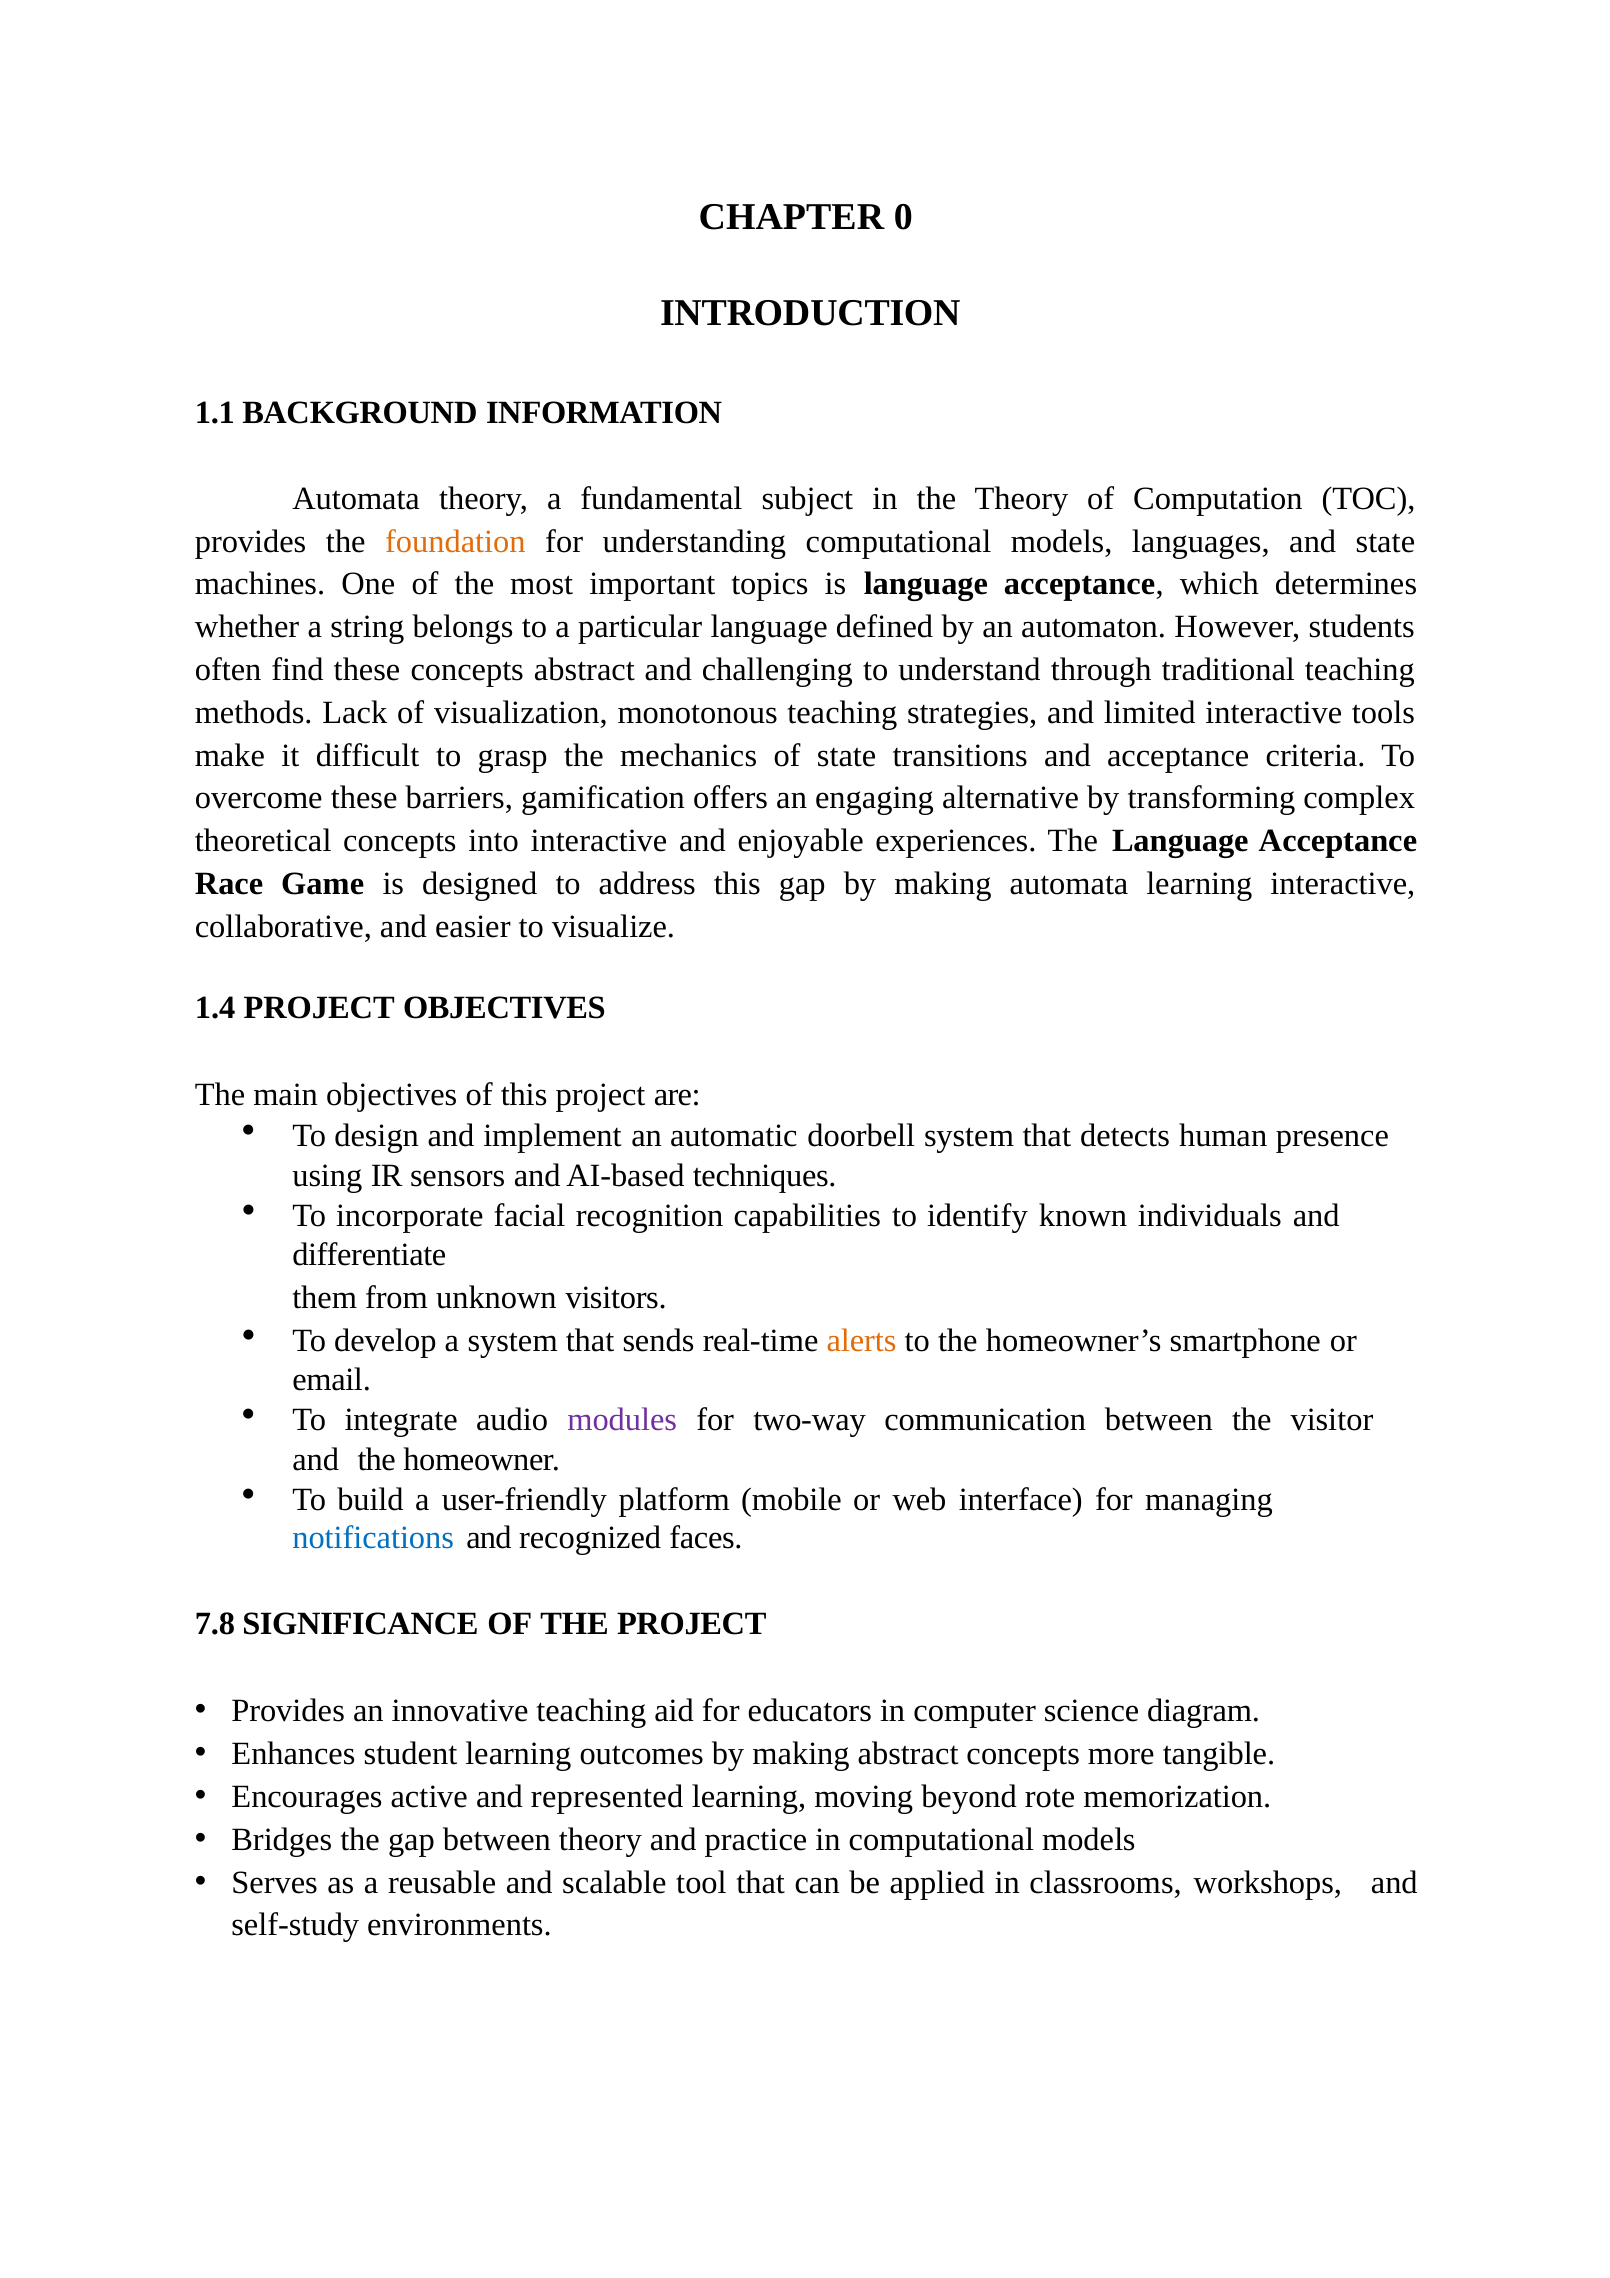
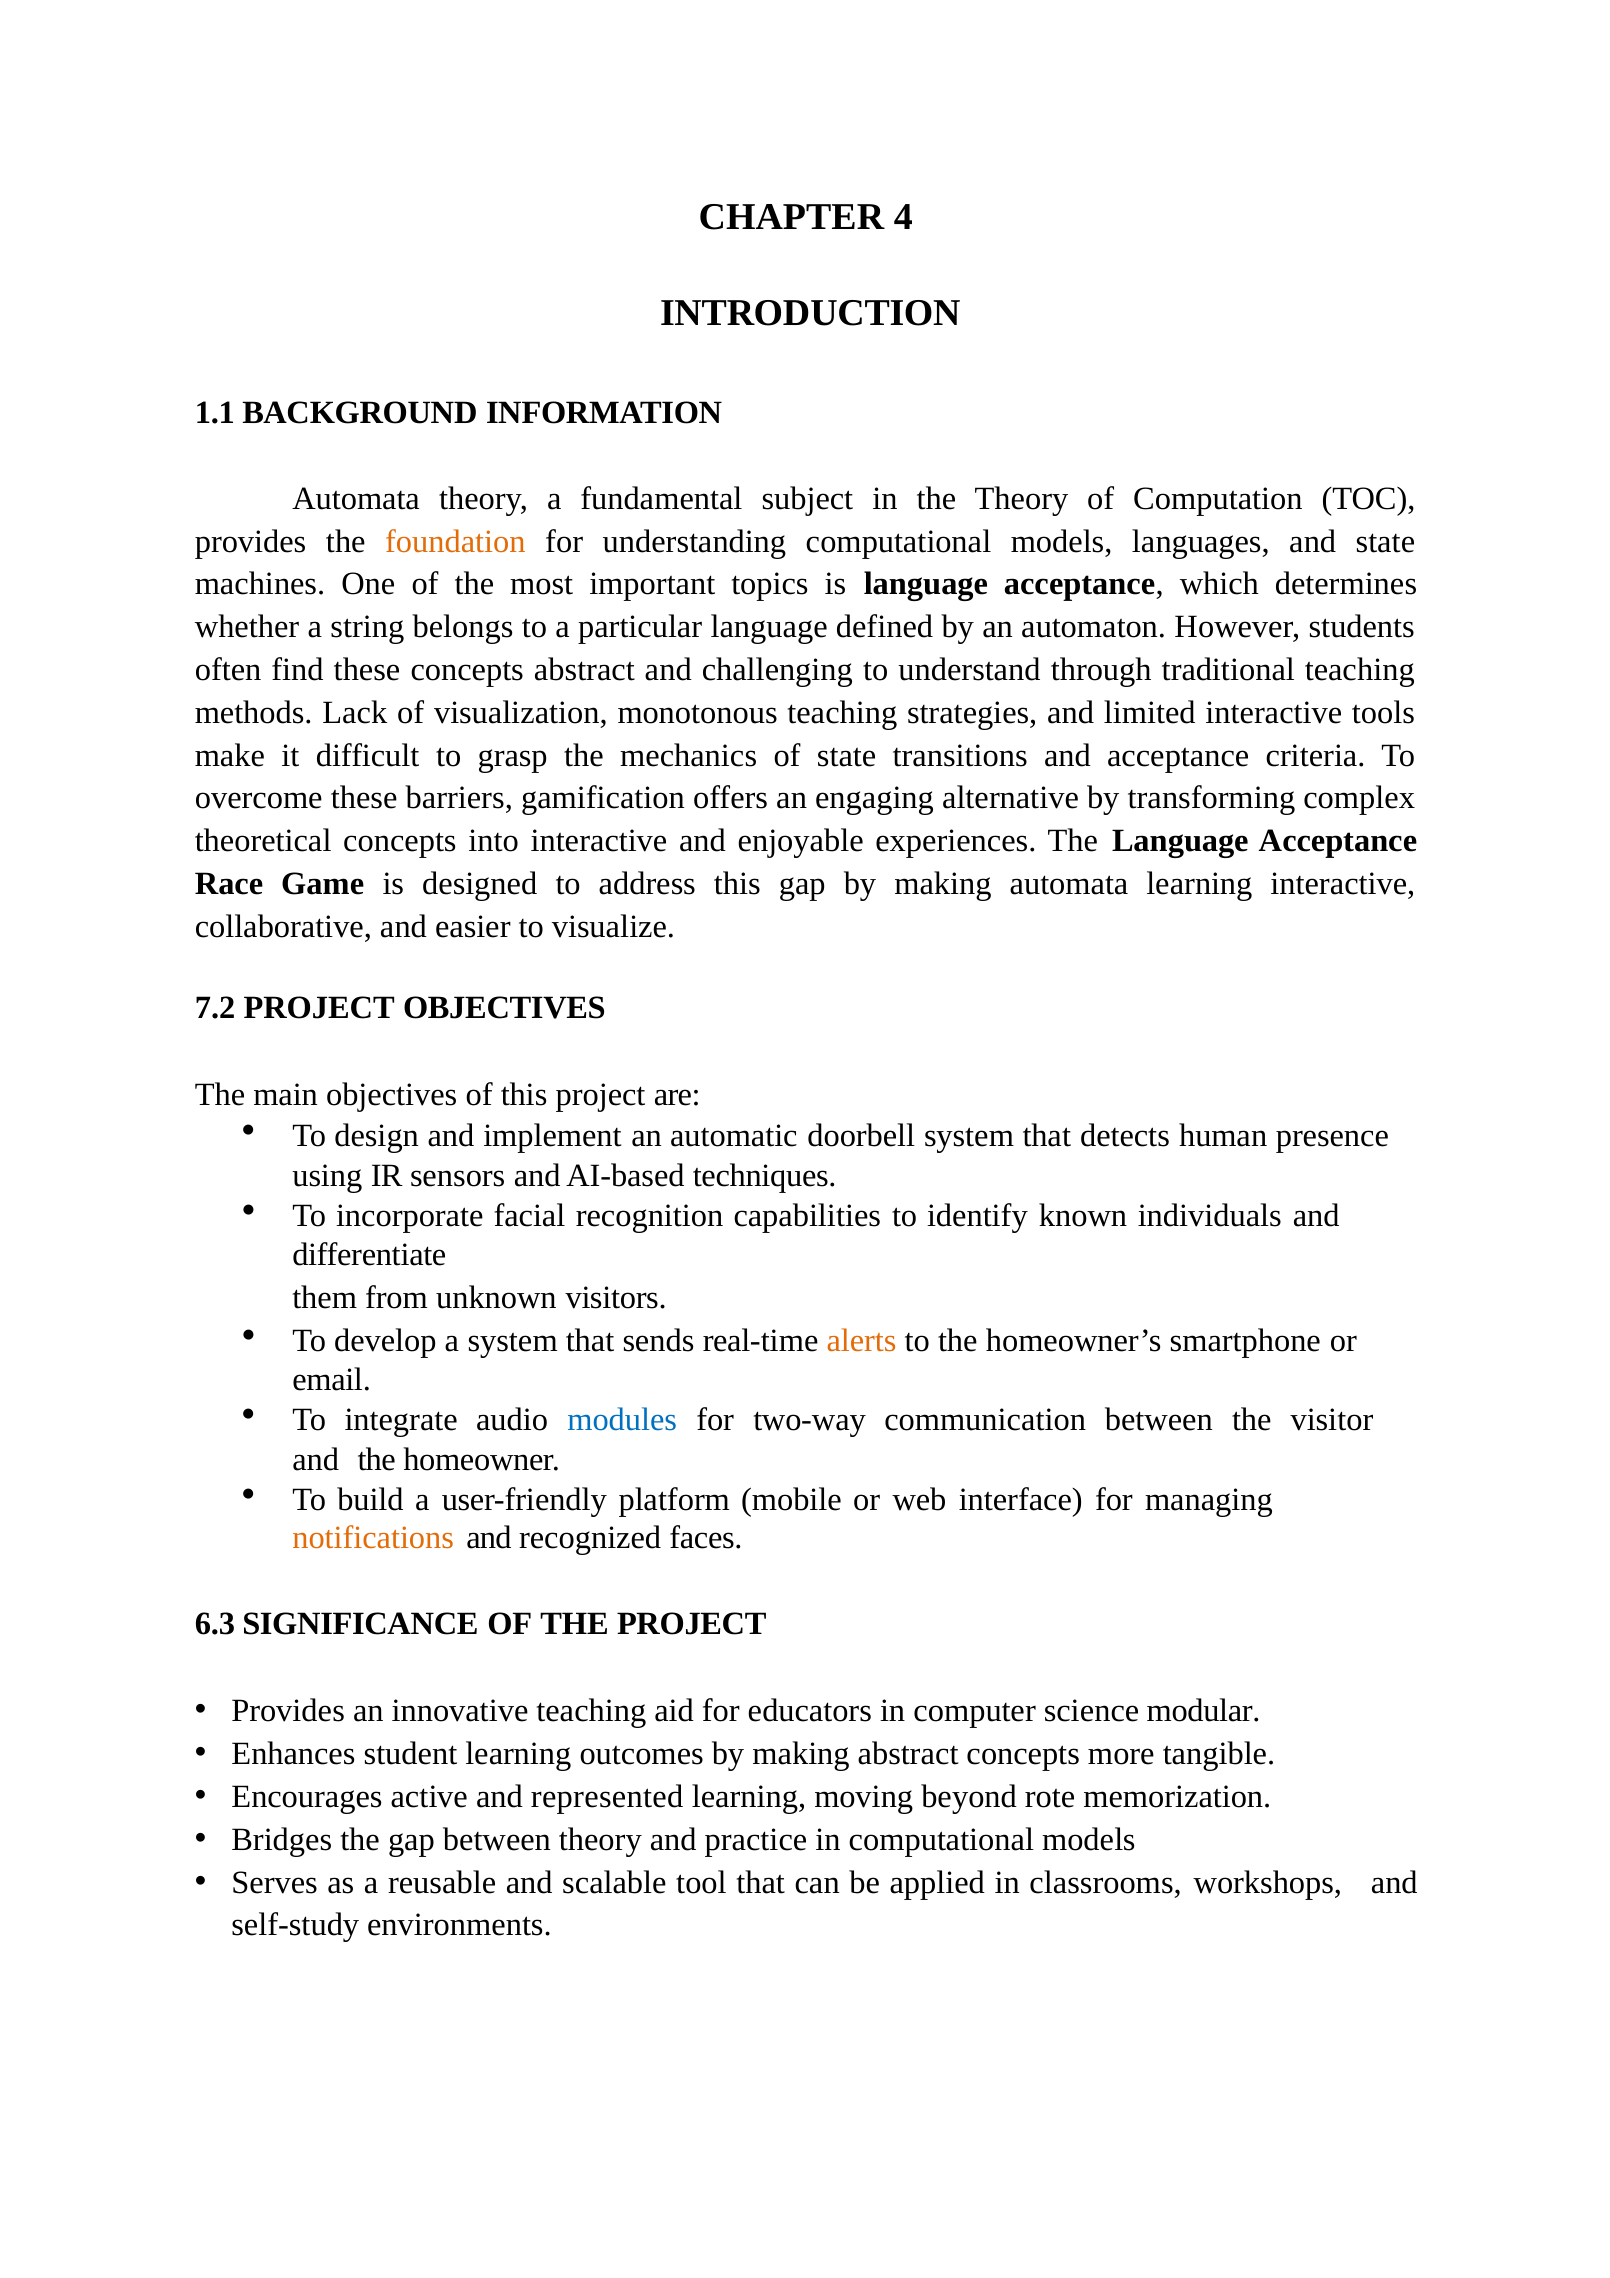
0: 0 -> 4
1.4: 1.4 -> 7.2
modules colour: purple -> blue
notifications colour: blue -> orange
7.8: 7.8 -> 6.3
diagram: diagram -> modular
